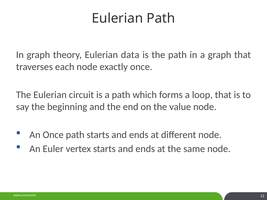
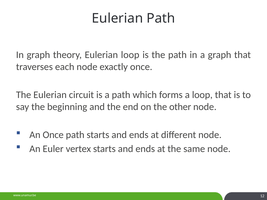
Eulerian data: data -> loop
value: value -> other
